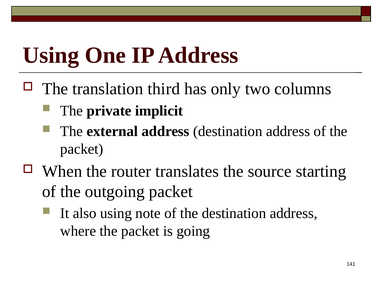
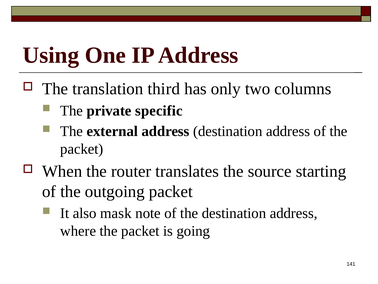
implicit: implicit -> specific
also using: using -> mask
